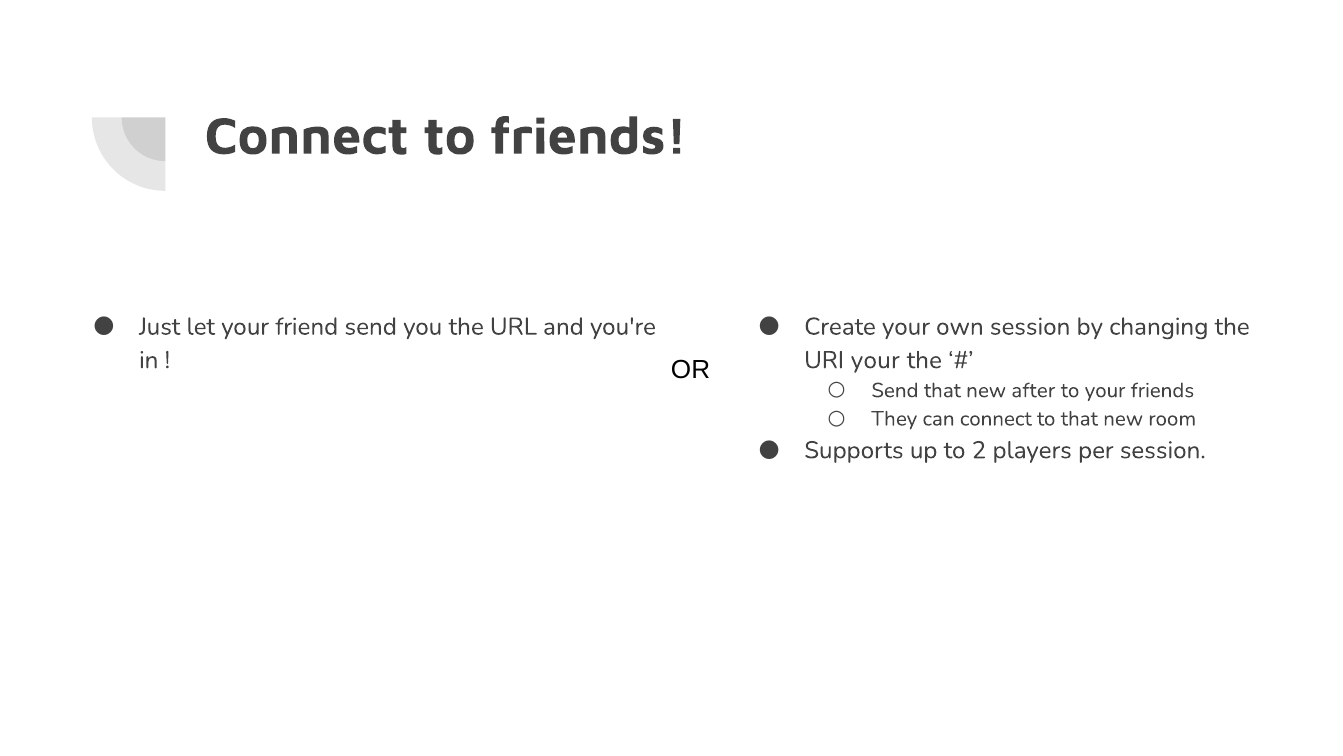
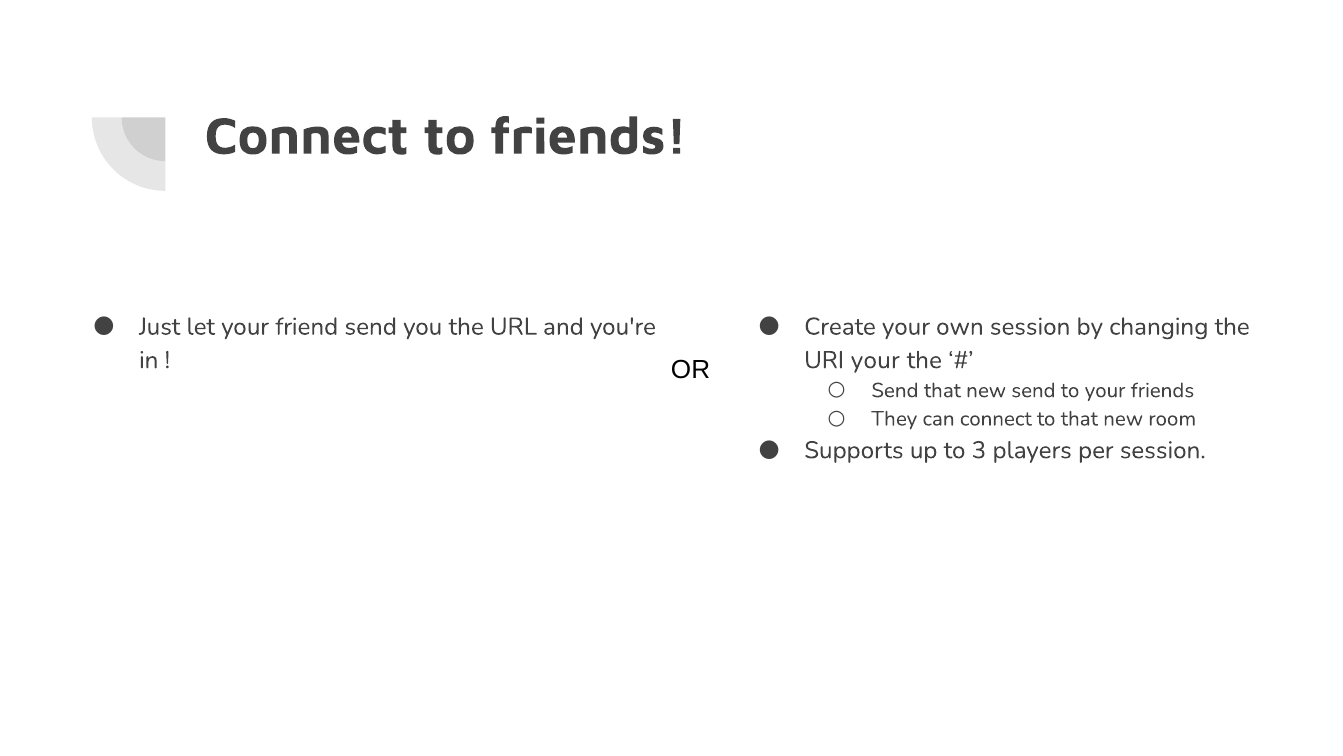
new after: after -> send
2: 2 -> 3
